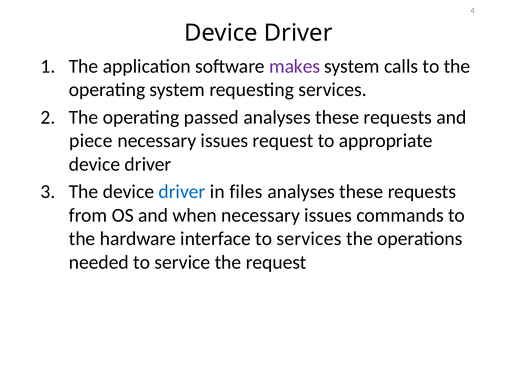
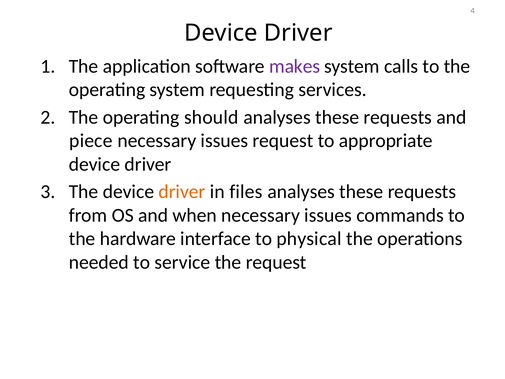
passed: passed -> should
driver at (182, 192) colour: blue -> orange
to services: services -> physical
